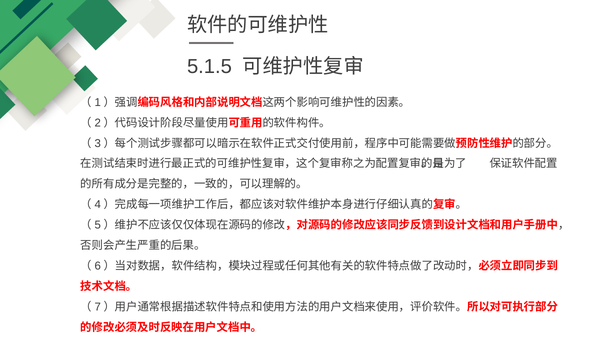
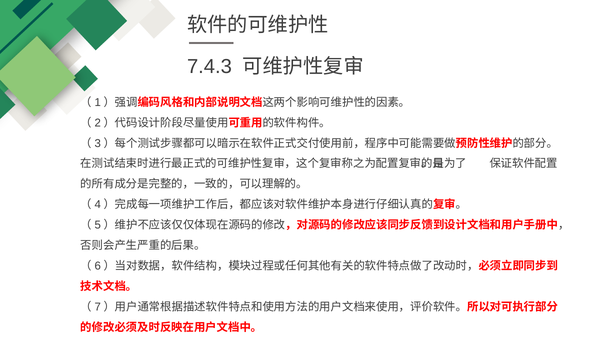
5.1.5: 5.1.5 -> 7.4.3
